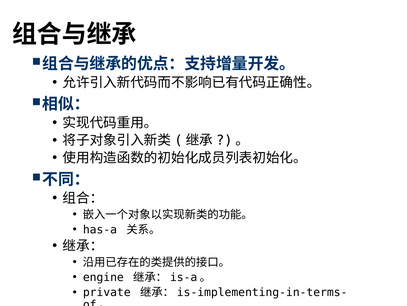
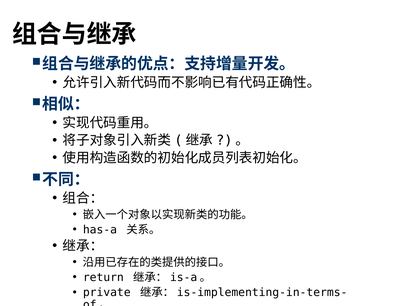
engine: engine -> return
